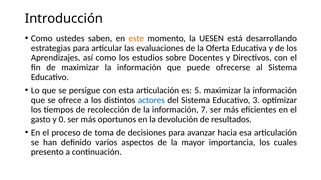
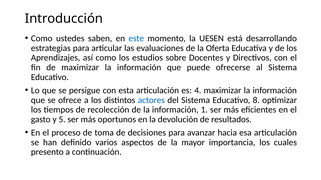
este colour: orange -> blue
5: 5 -> 4
3: 3 -> 8
7: 7 -> 1
0: 0 -> 5
